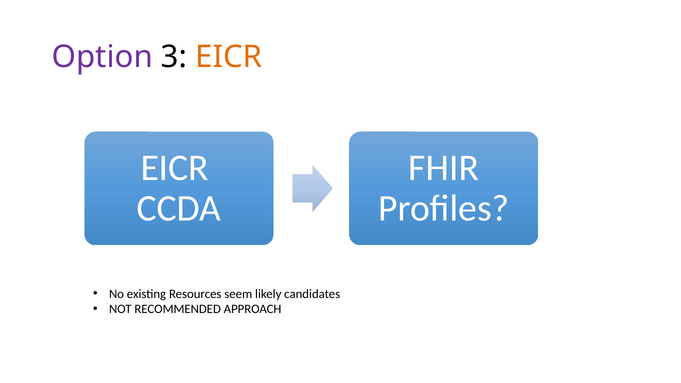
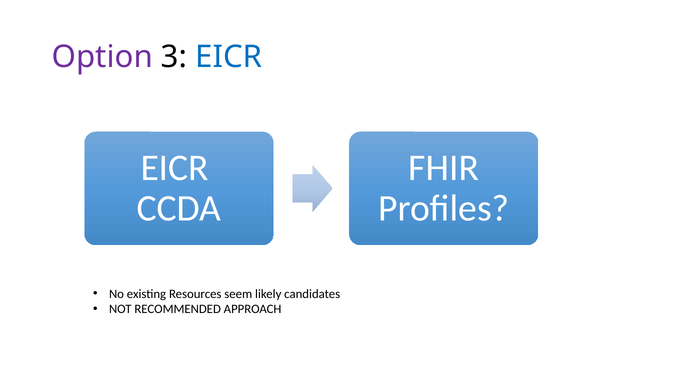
EICR at (229, 57) colour: orange -> blue
